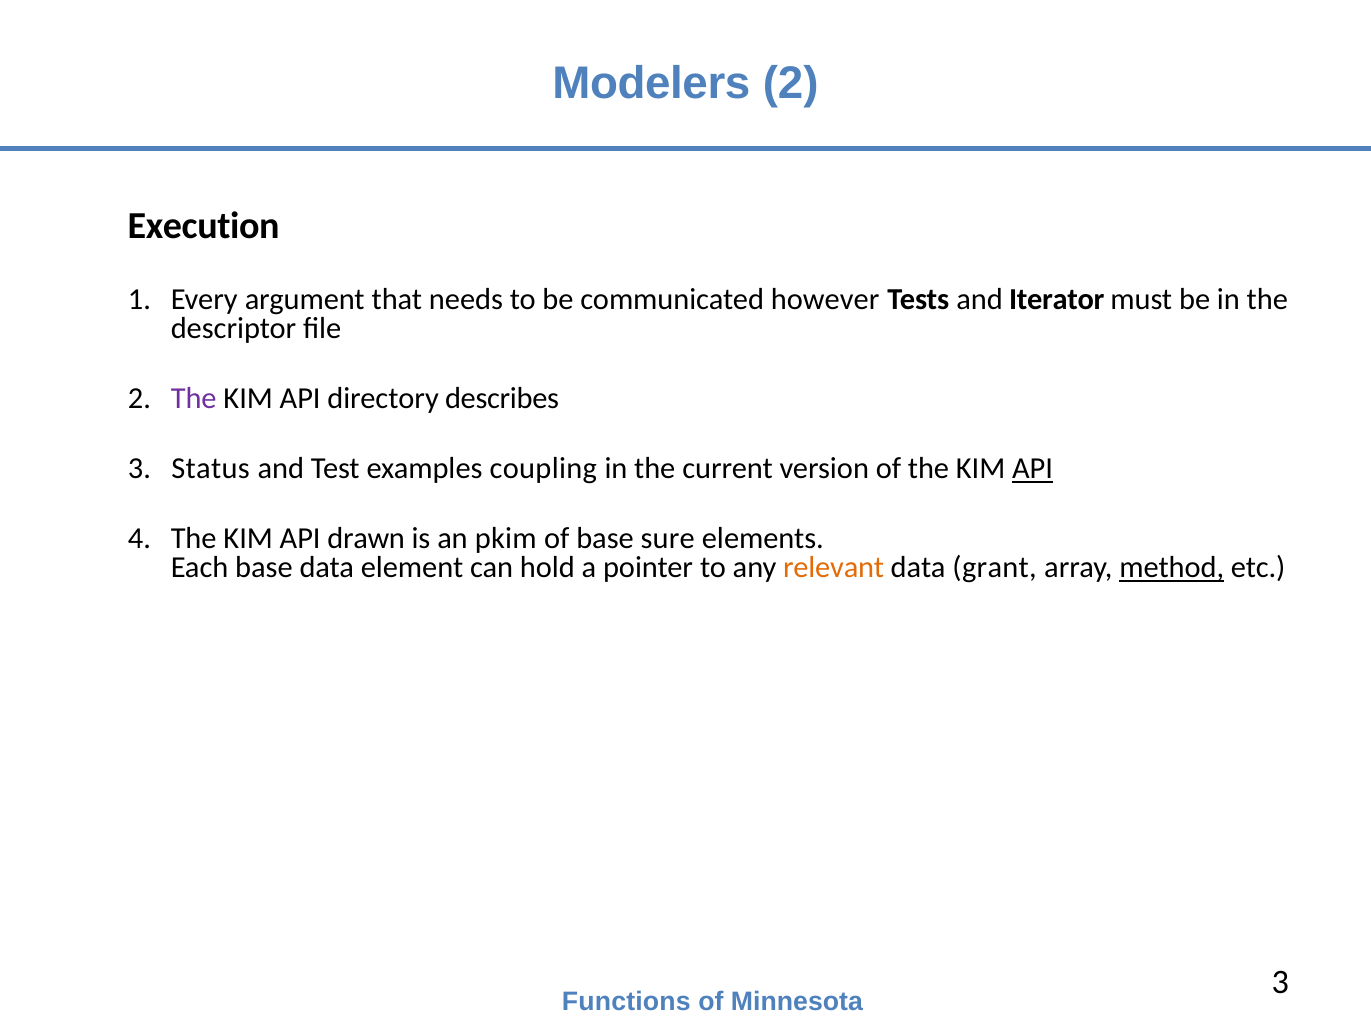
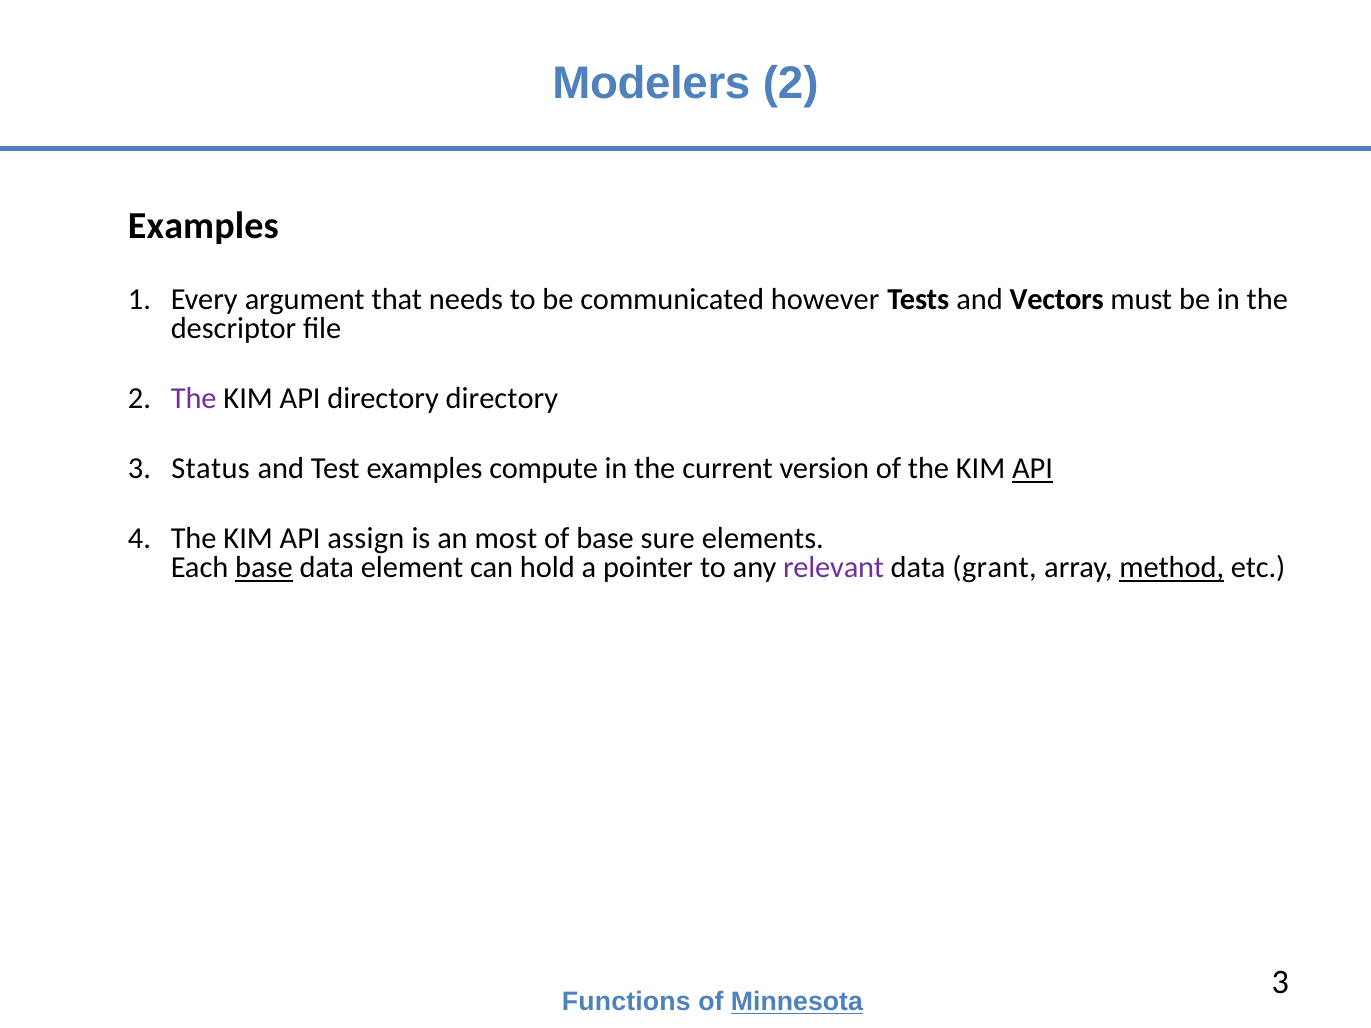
Execution at (204, 226): Execution -> Examples
Iterator: Iterator -> Vectors
directory describes: describes -> directory
coupling: coupling -> compute
drawn: drawn -> assign
pkim: pkim -> most
base at (264, 568) underline: none -> present
relevant colour: orange -> purple
Minnesota underline: none -> present
